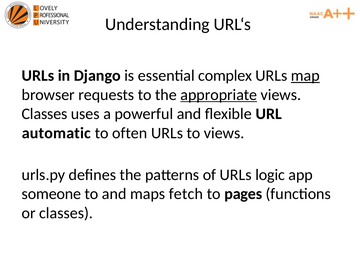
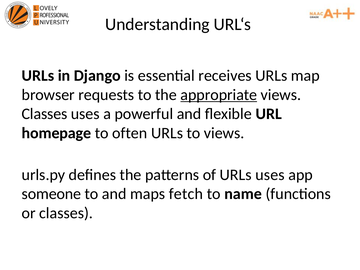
complex: complex -> receives
map underline: present -> none
automatic: automatic -> homepage
URLs logic: logic -> uses
pages: pages -> name
